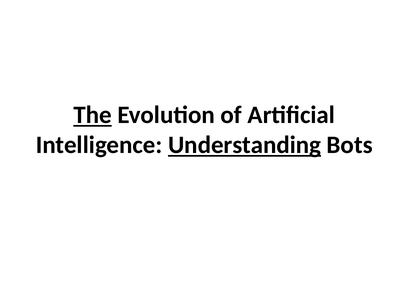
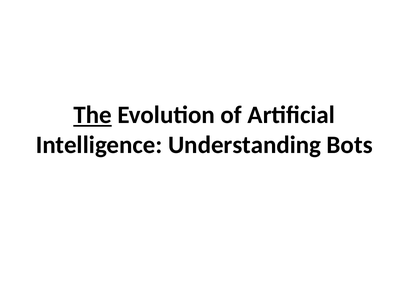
Understanding underline: present -> none
